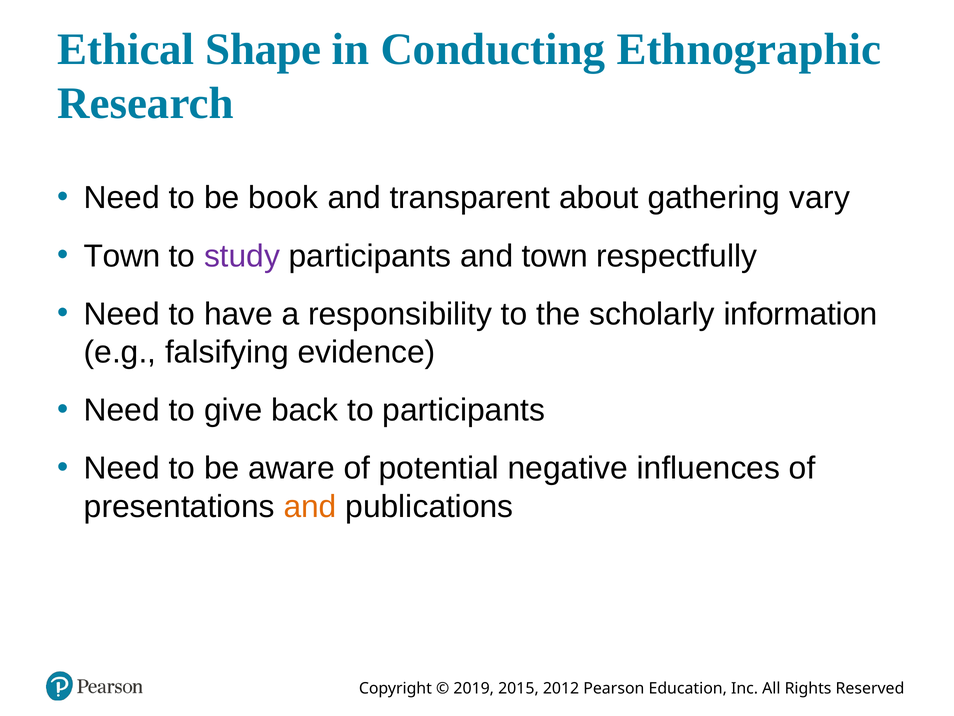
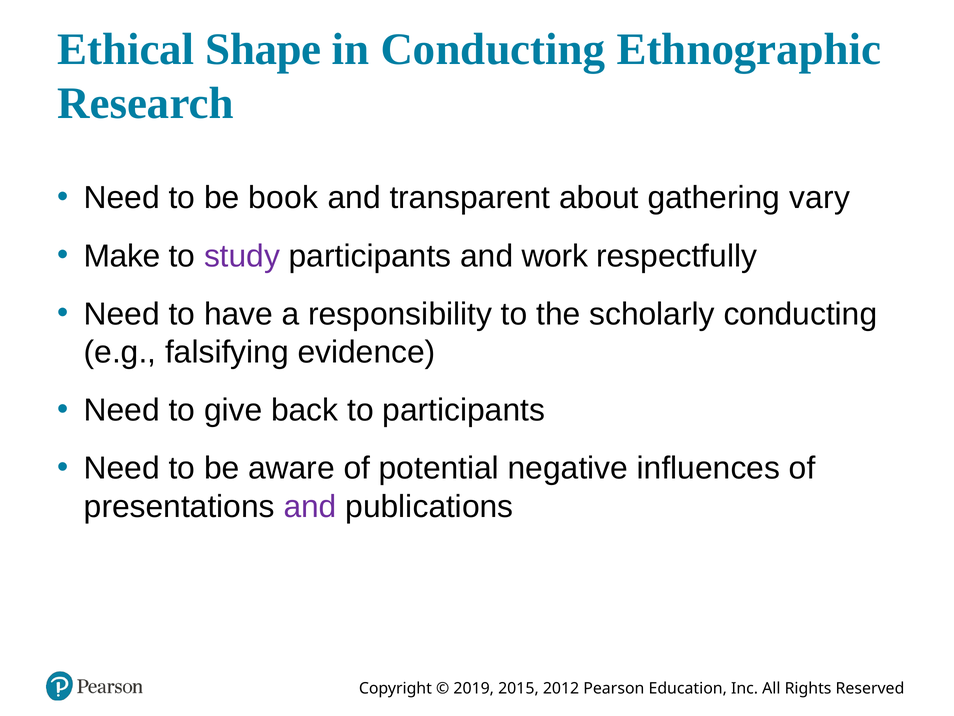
Town at (122, 256): Town -> Make
and town: town -> work
scholarly information: information -> conducting
and at (310, 506) colour: orange -> purple
